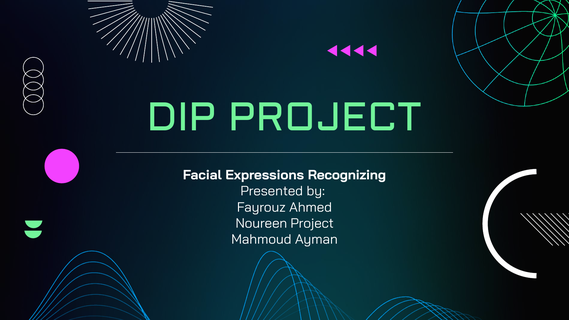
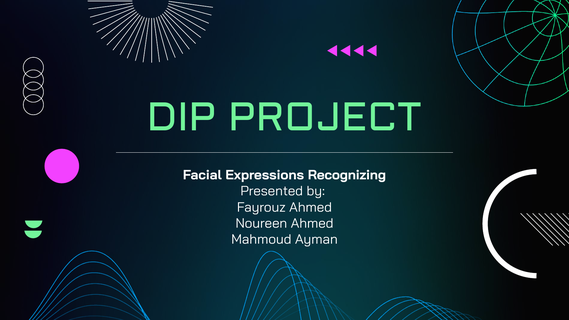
Noureen Project: Project -> Ahmed
